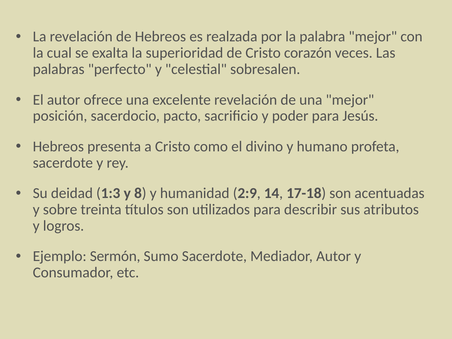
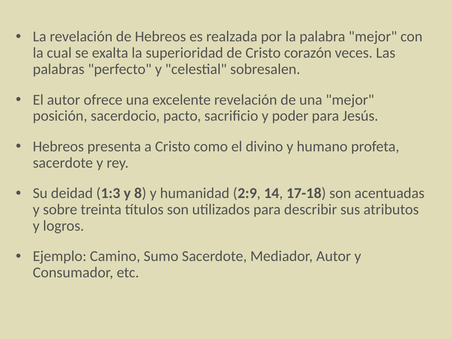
Sermón: Sermón -> Camino
